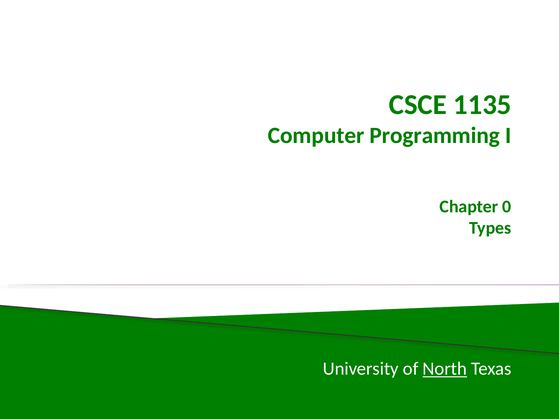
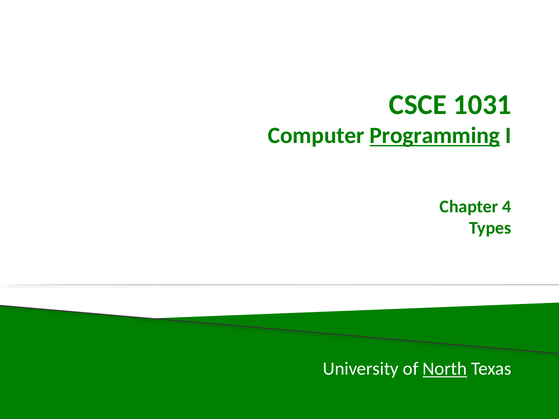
1135: 1135 -> 1031
Programming underline: none -> present
0: 0 -> 4
